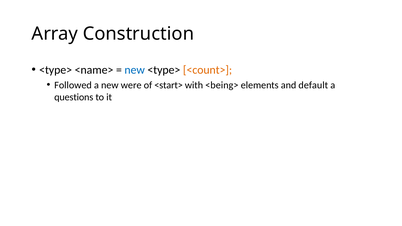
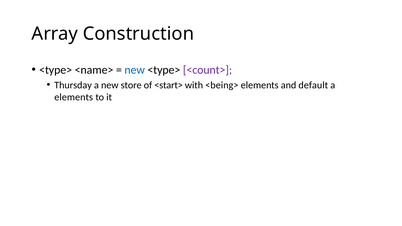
<count> colour: orange -> purple
Followed: Followed -> Thursday
were: were -> store
questions at (74, 97): questions -> elements
